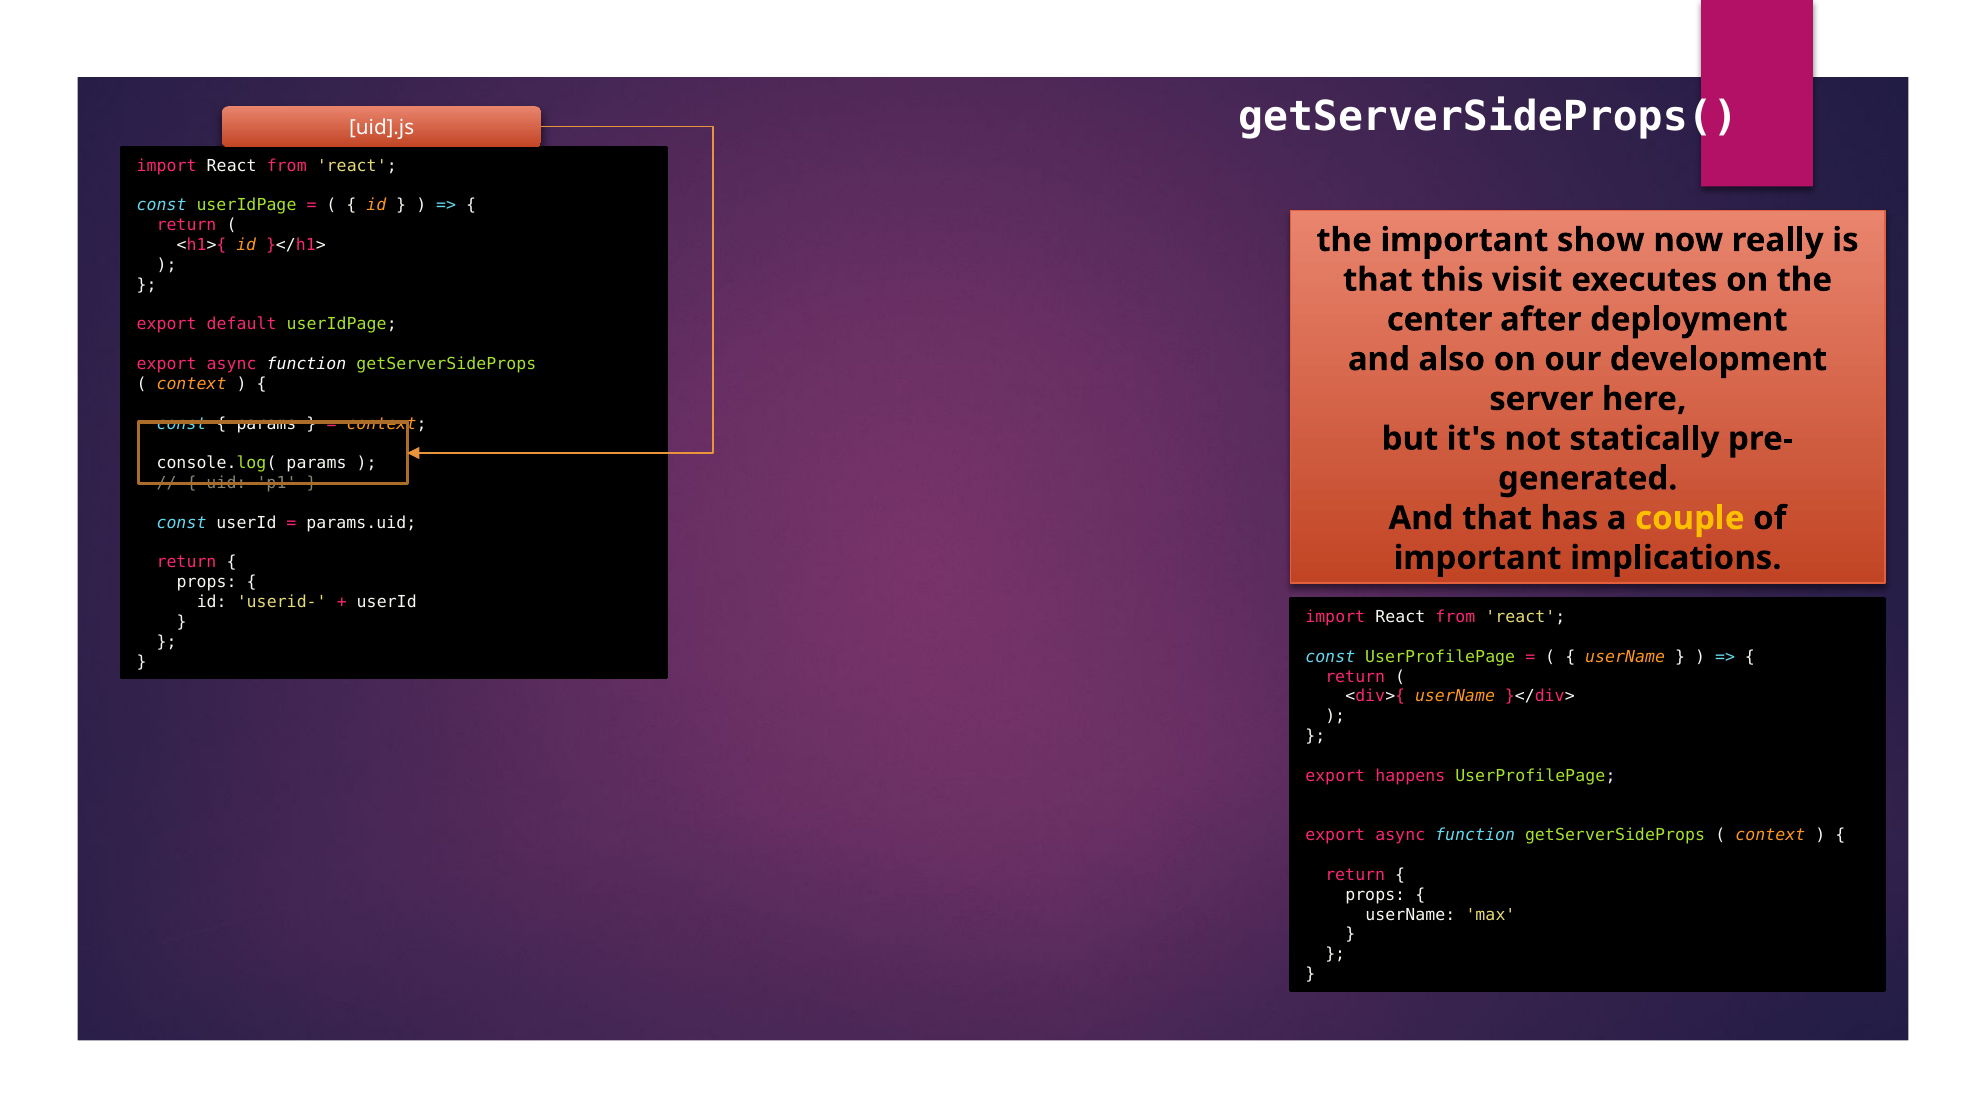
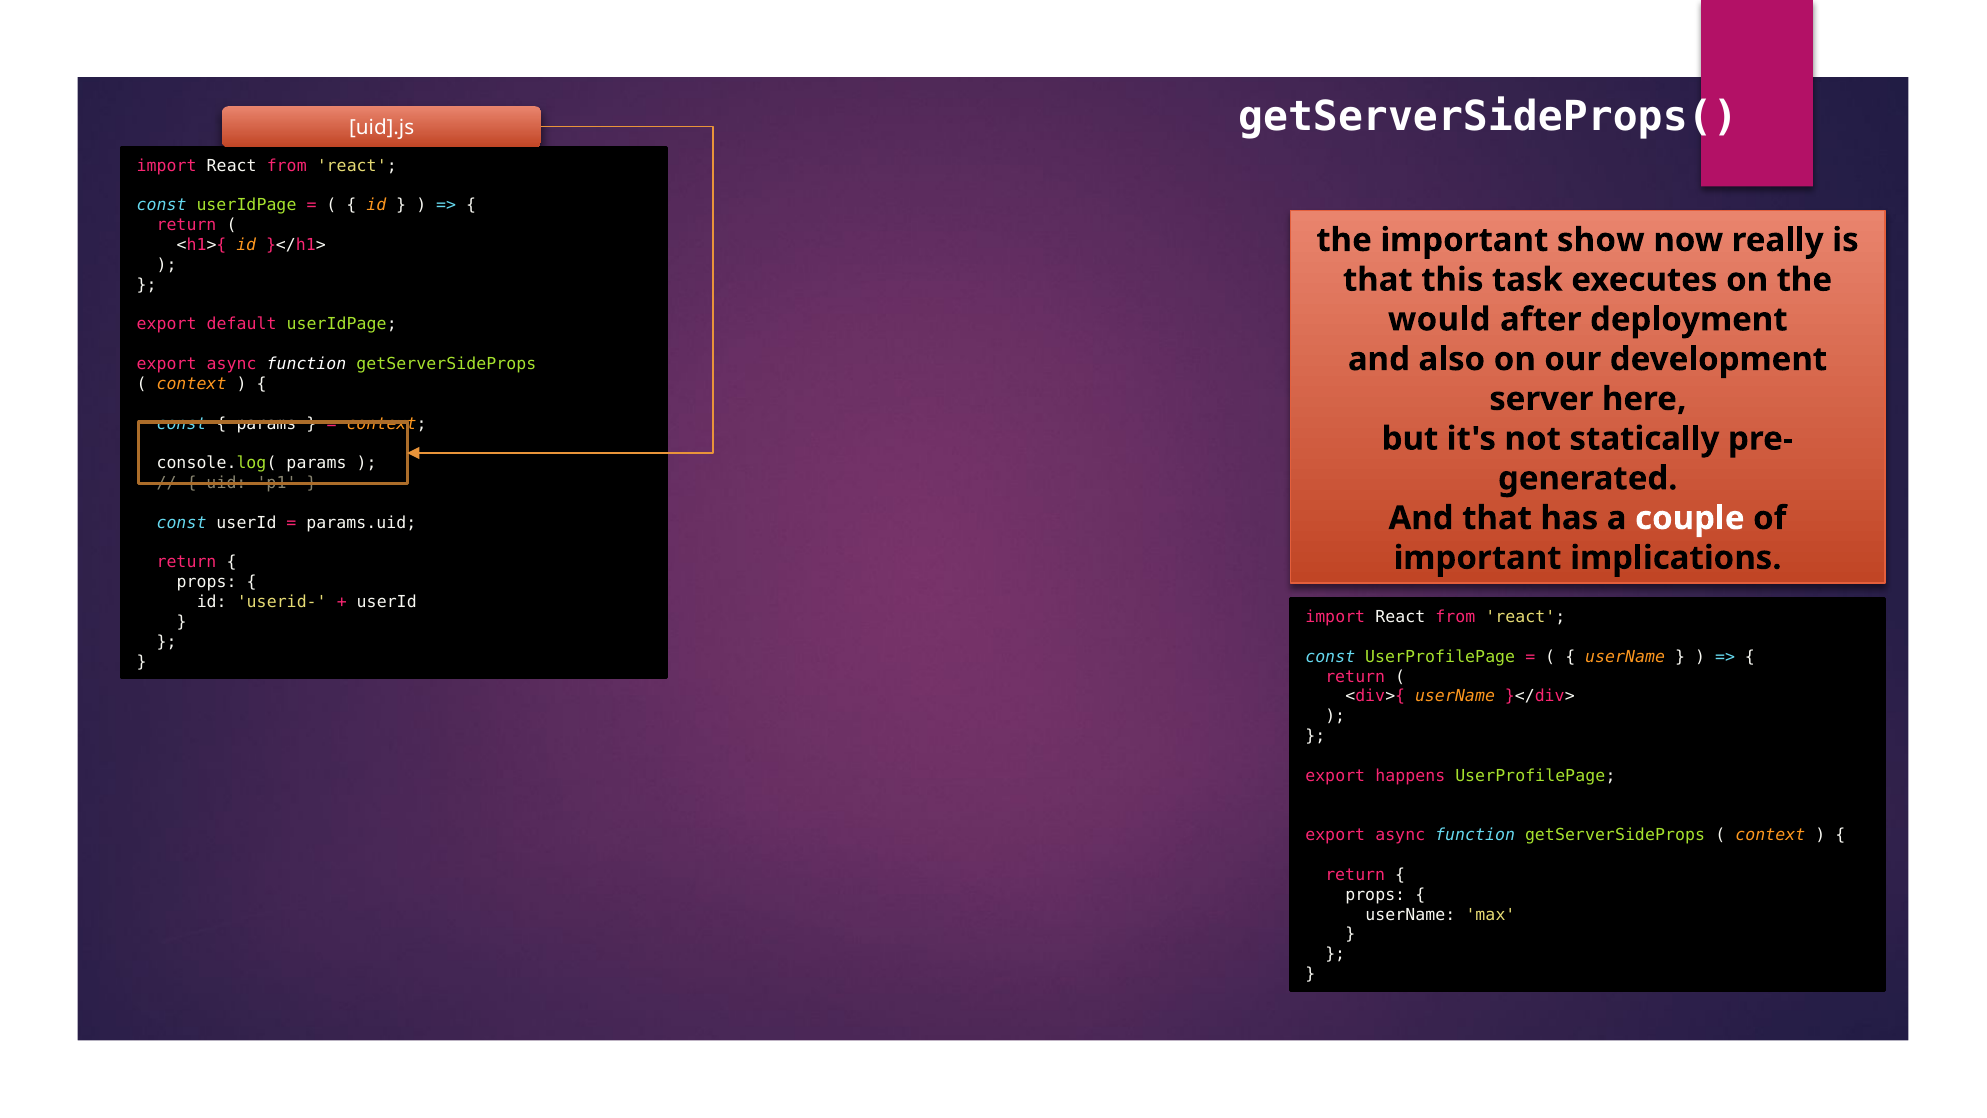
visit: visit -> task
center: center -> would
couple colour: yellow -> white
